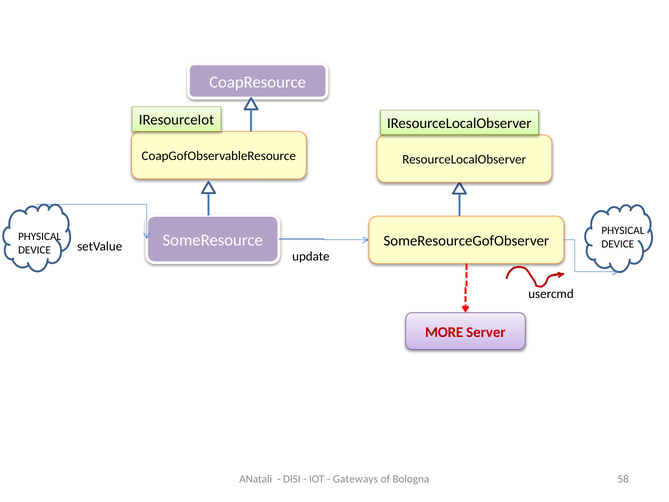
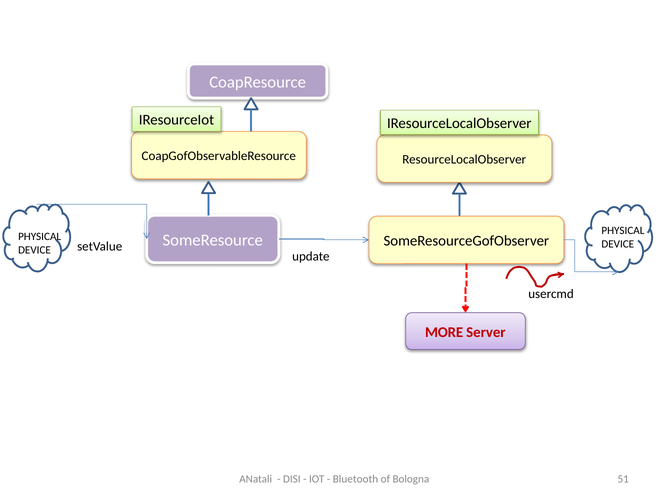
Gateways: Gateways -> Bluetooth
58: 58 -> 51
